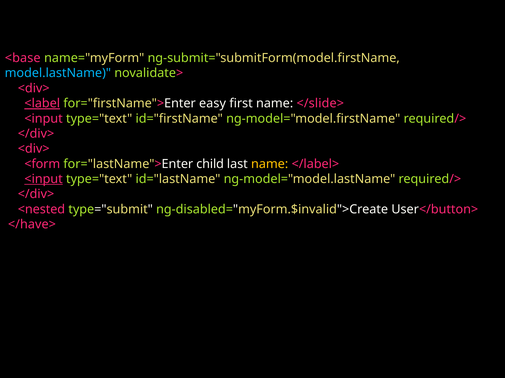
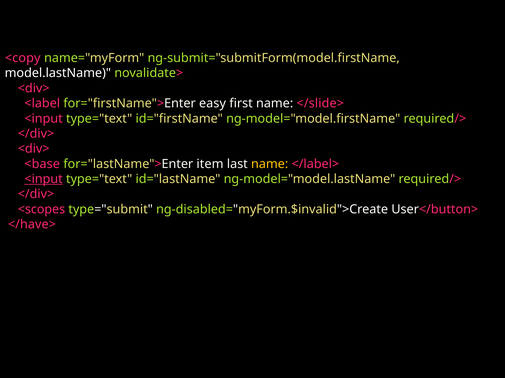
<base: <base -> <copy
model.lastName colour: light blue -> white
<label underline: present -> none
<form: <form -> <base
child: child -> item
<nested: <nested -> <scopes
